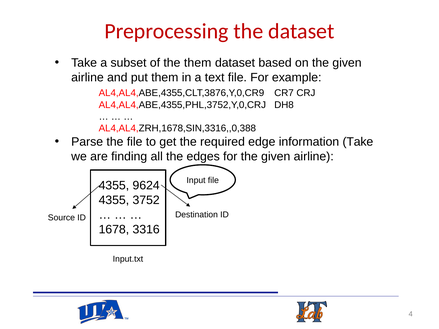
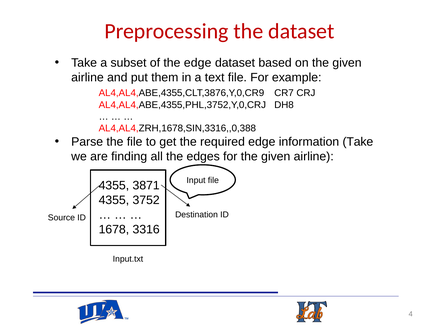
the them: them -> edge
9624: 9624 -> 3871
